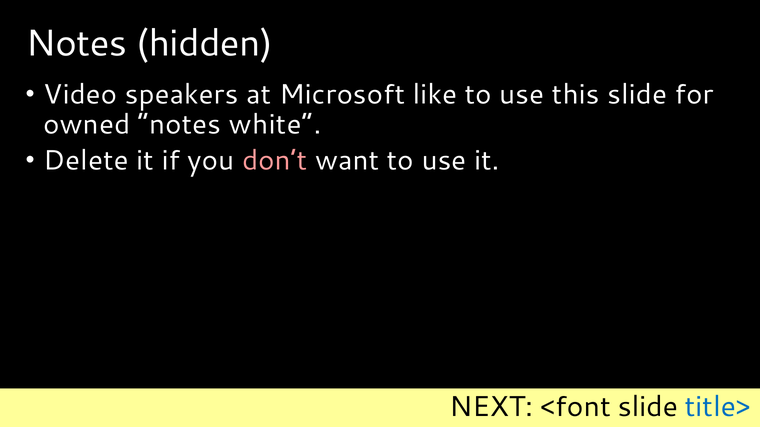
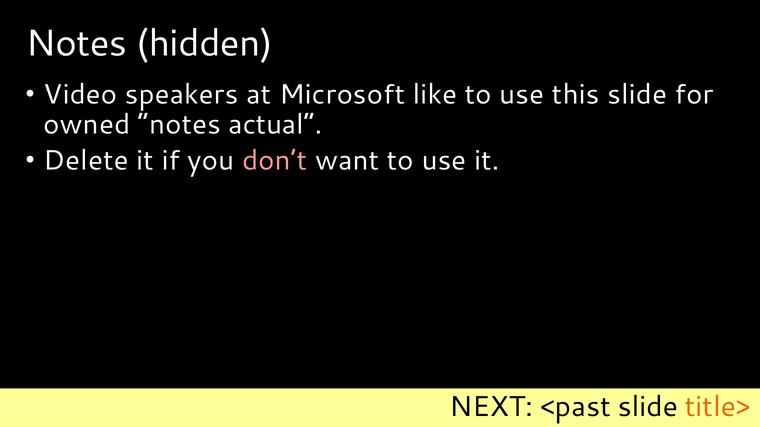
white: white -> actual
<font: <font -> <past
title> colour: blue -> orange
